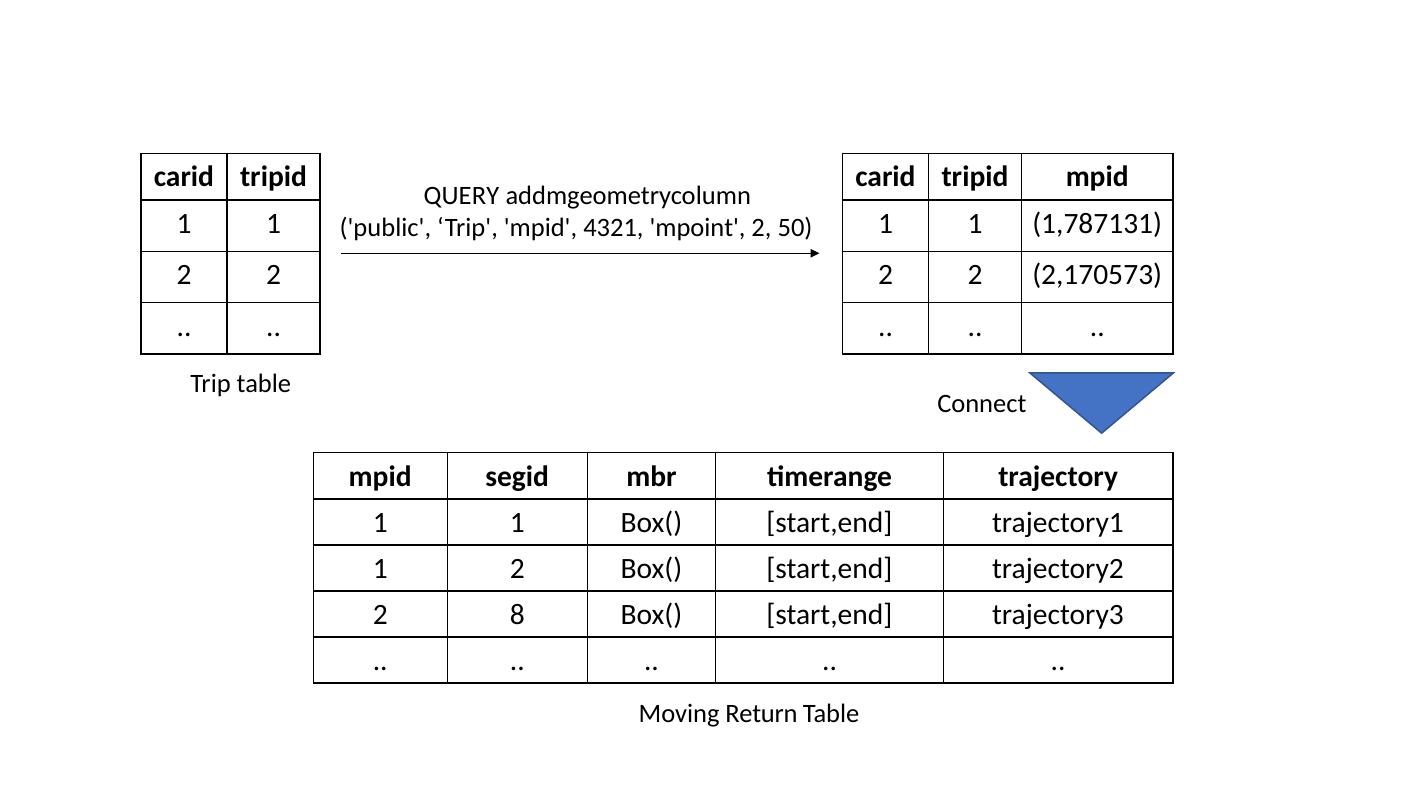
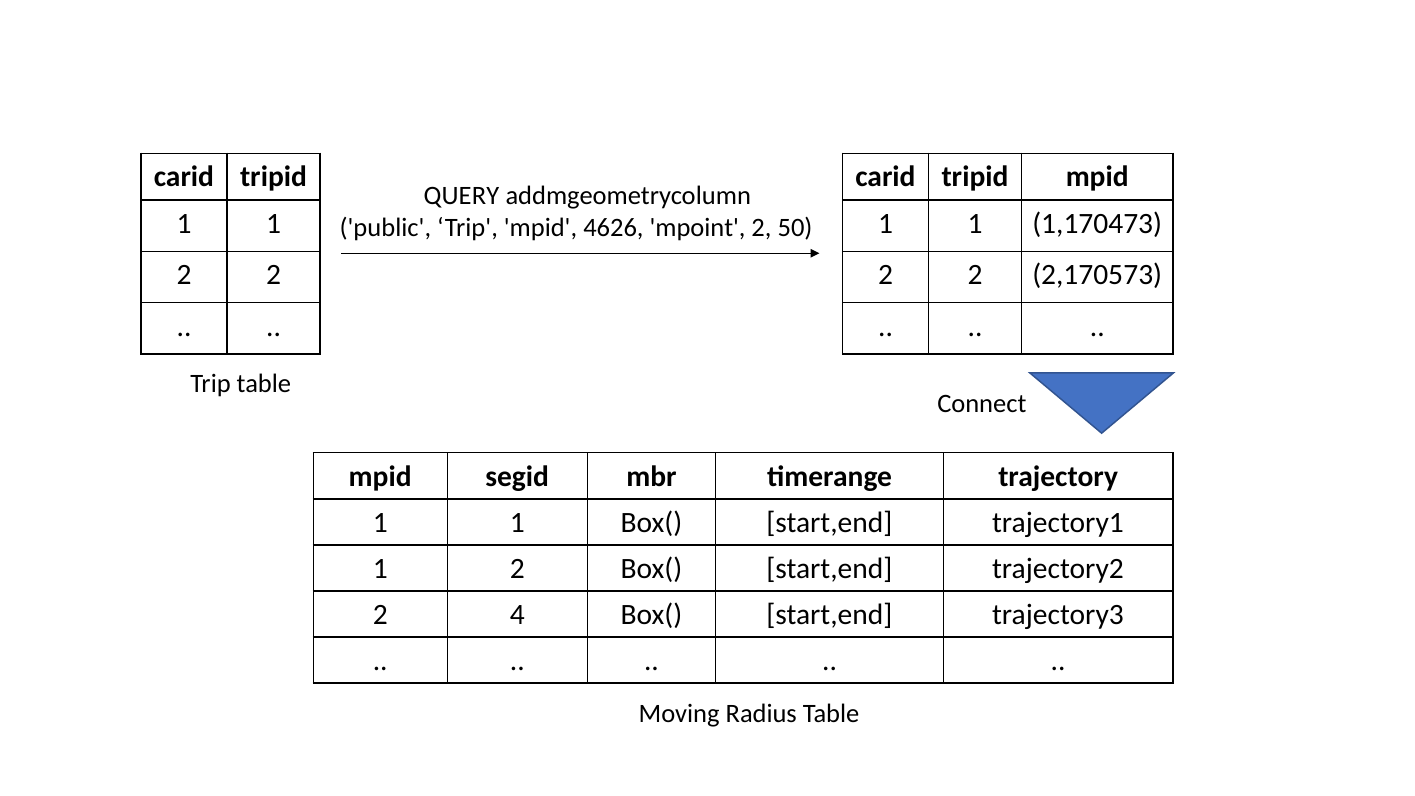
1,787131: 1,787131 -> 1,170473
4321: 4321 -> 4626
8: 8 -> 4
Return: Return -> Radius
